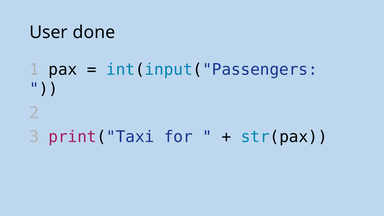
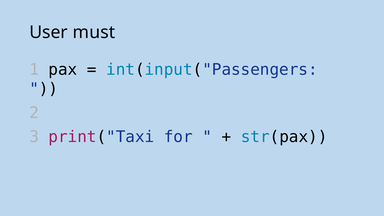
done: done -> must
